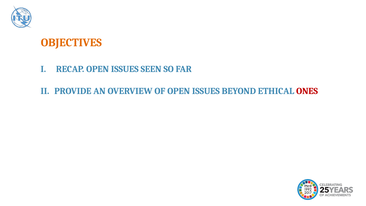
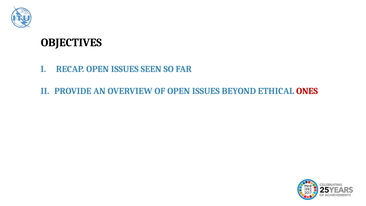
OBJECTIVES colour: orange -> black
